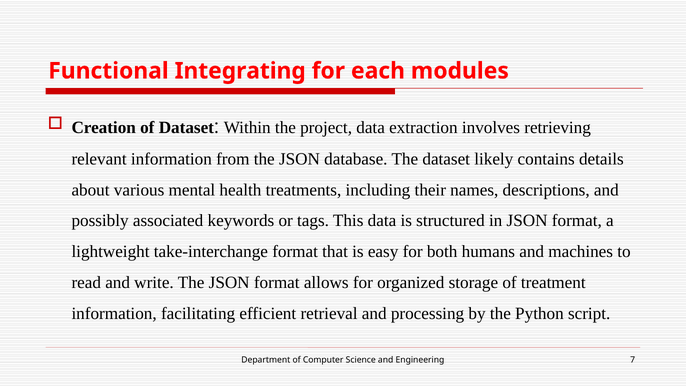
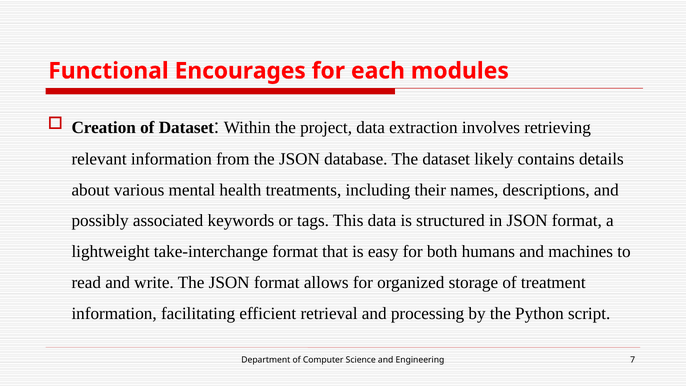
Integrating: Integrating -> Encourages
